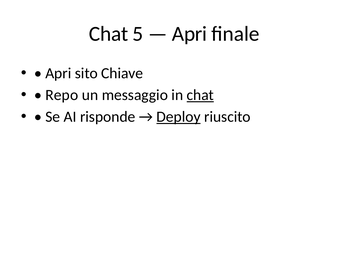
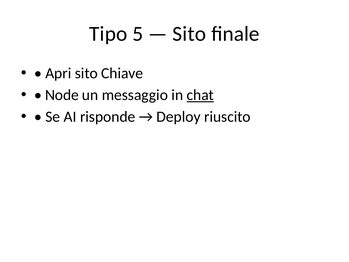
Chat at (109, 34): Chat -> Tipo
Apri at (189, 34): Apri -> Sito
Repo: Repo -> Node
Deploy underline: present -> none
